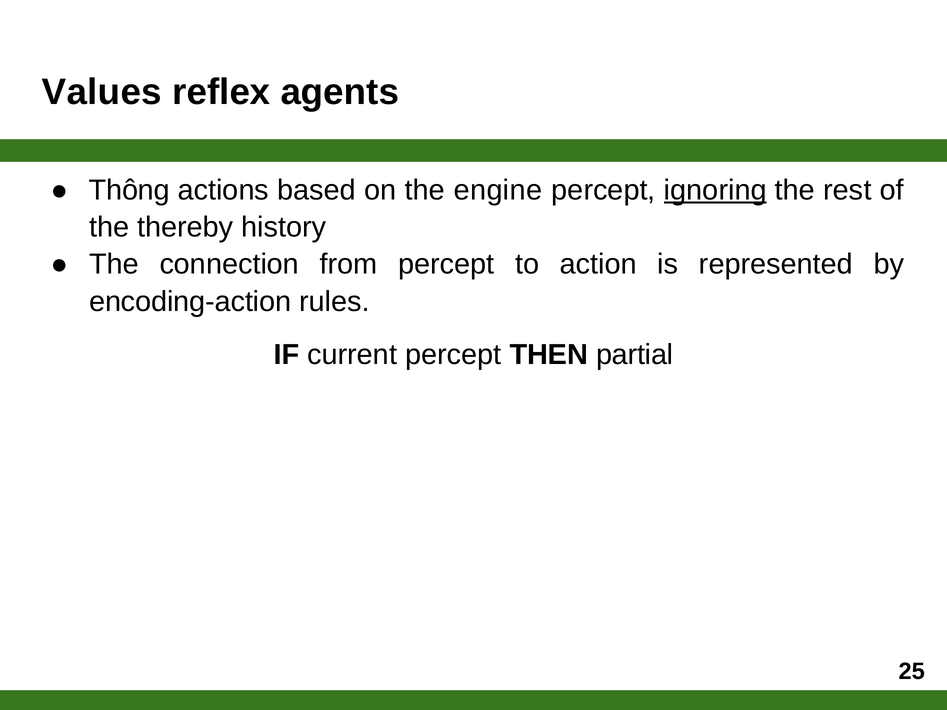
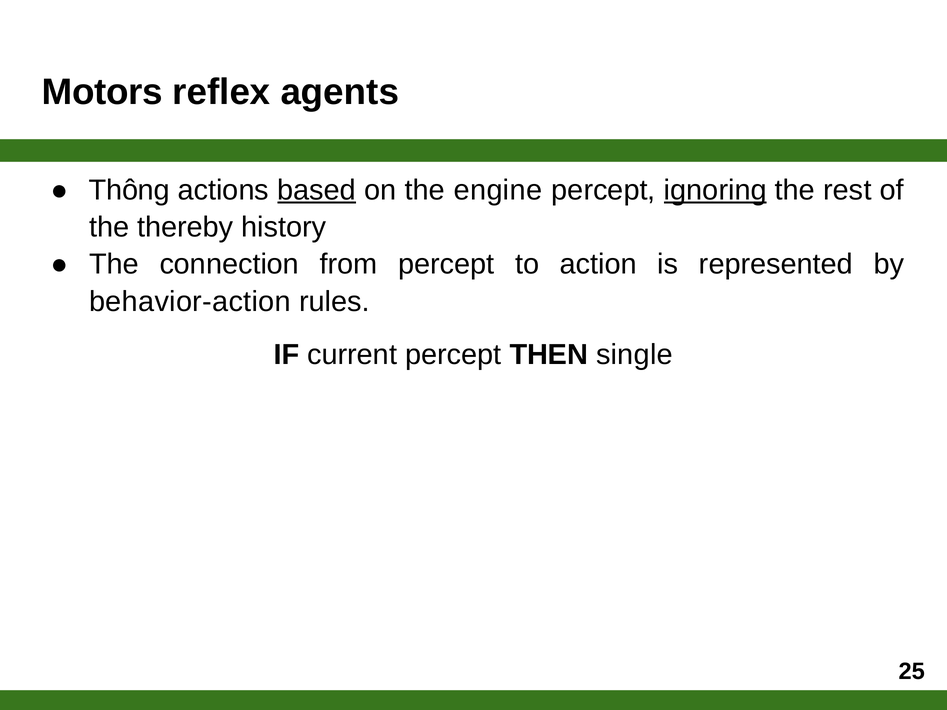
Values: Values -> Motors
based underline: none -> present
encoding-action: encoding-action -> behavior-action
partial: partial -> single
